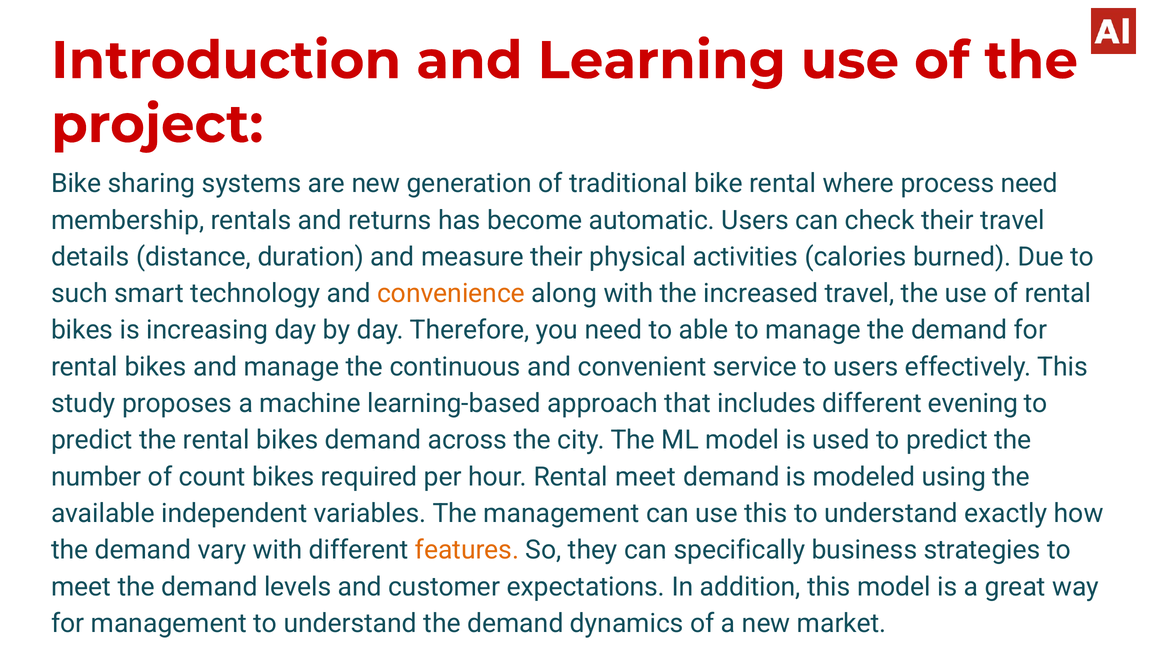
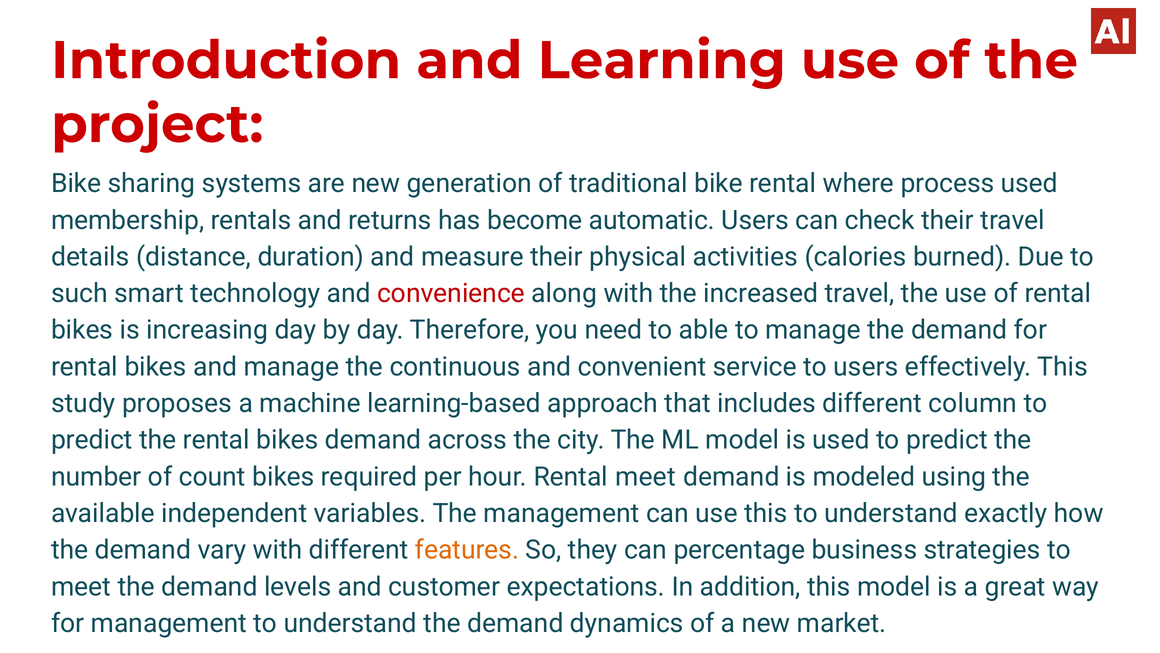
process need: need -> used
convenience colour: orange -> red
evening: evening -> column
specifically: specifically -> percentage
